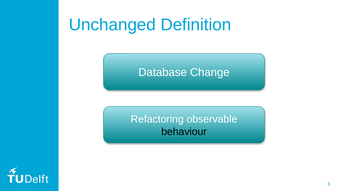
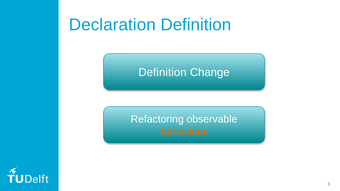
Unchanged: Unchanged -> Declaration
Database at (163, 73): Database -> Definition
behaviour colour: black -> orange
